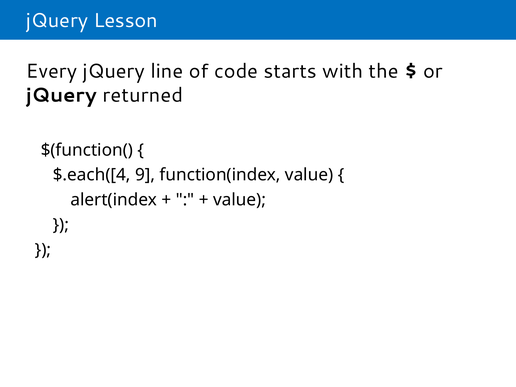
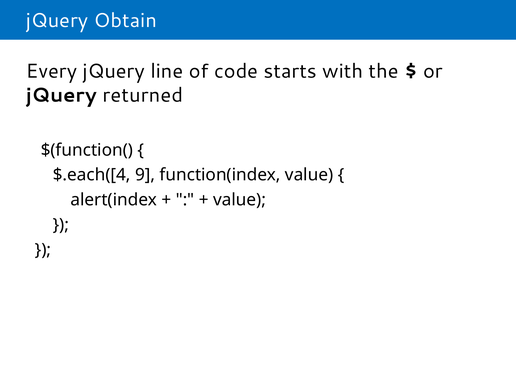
Lesson: Lesson -> Obtain
